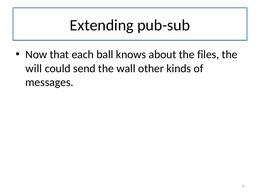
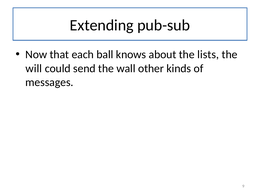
files: files -> lists
